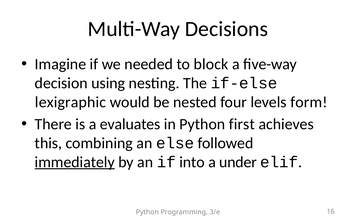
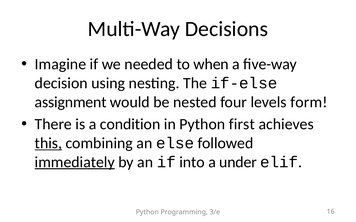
block: block -> when
lexigraphic: lexigraphic -> assignment
evaluates: evaluates -> condition
this underline: none -> present
